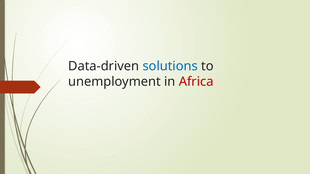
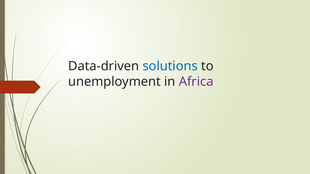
Africa colour: red -> purple
